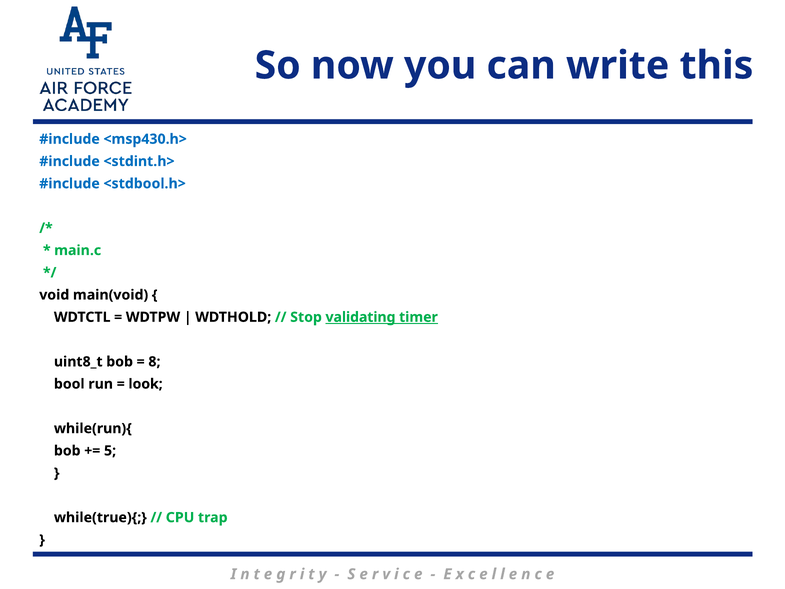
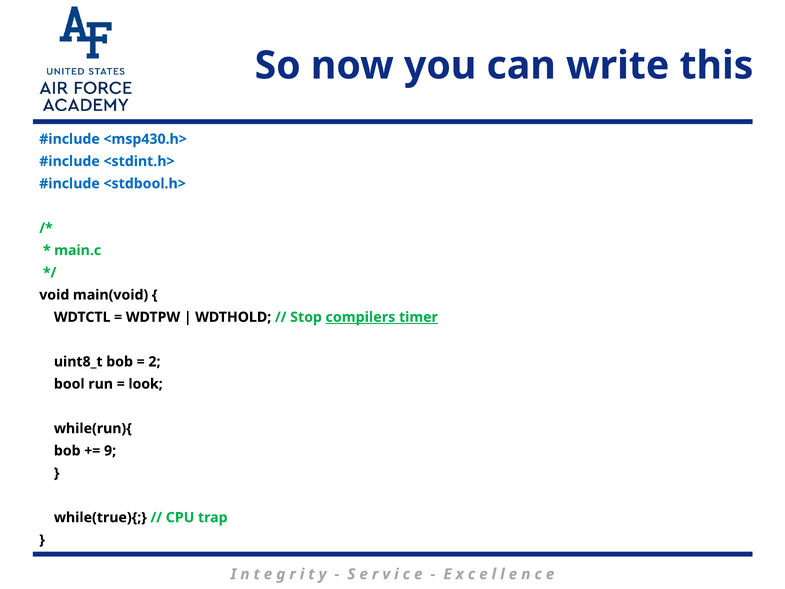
validating: validating -> compilers
8: 8 -> 2
5: 5 -> 9
